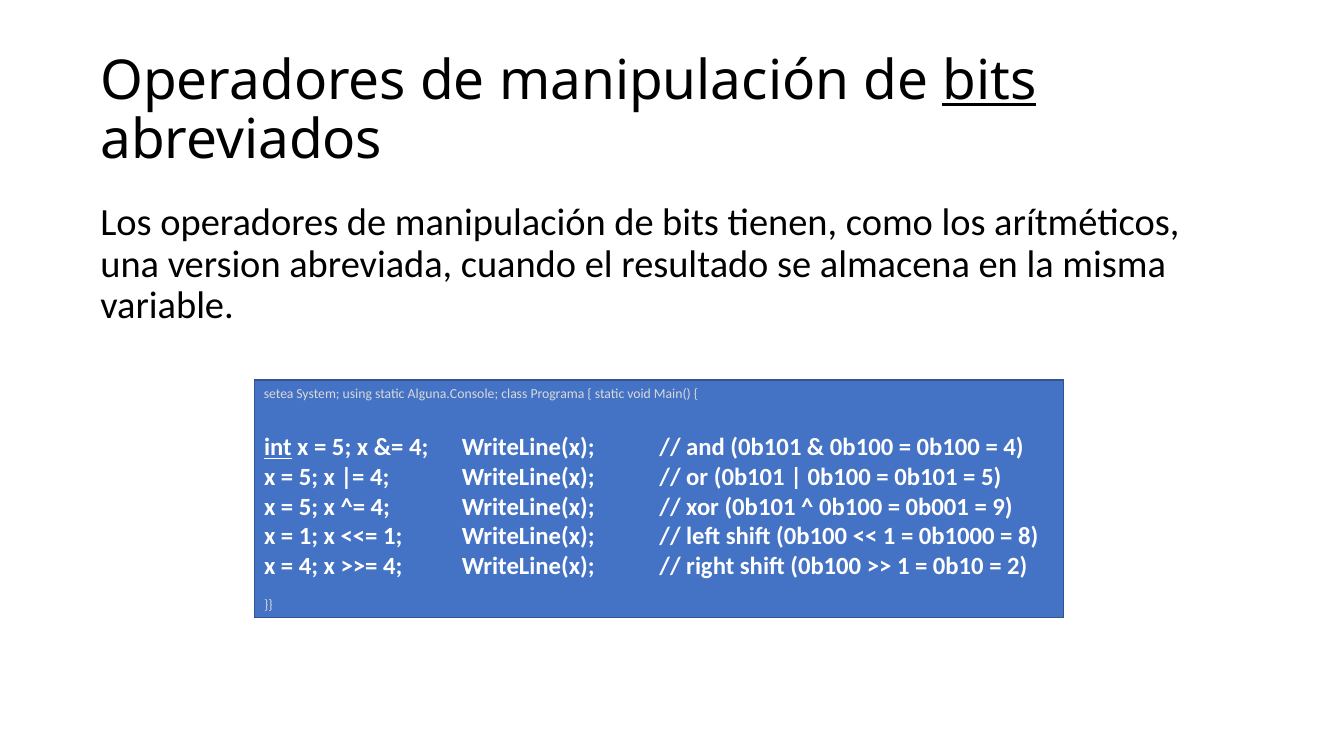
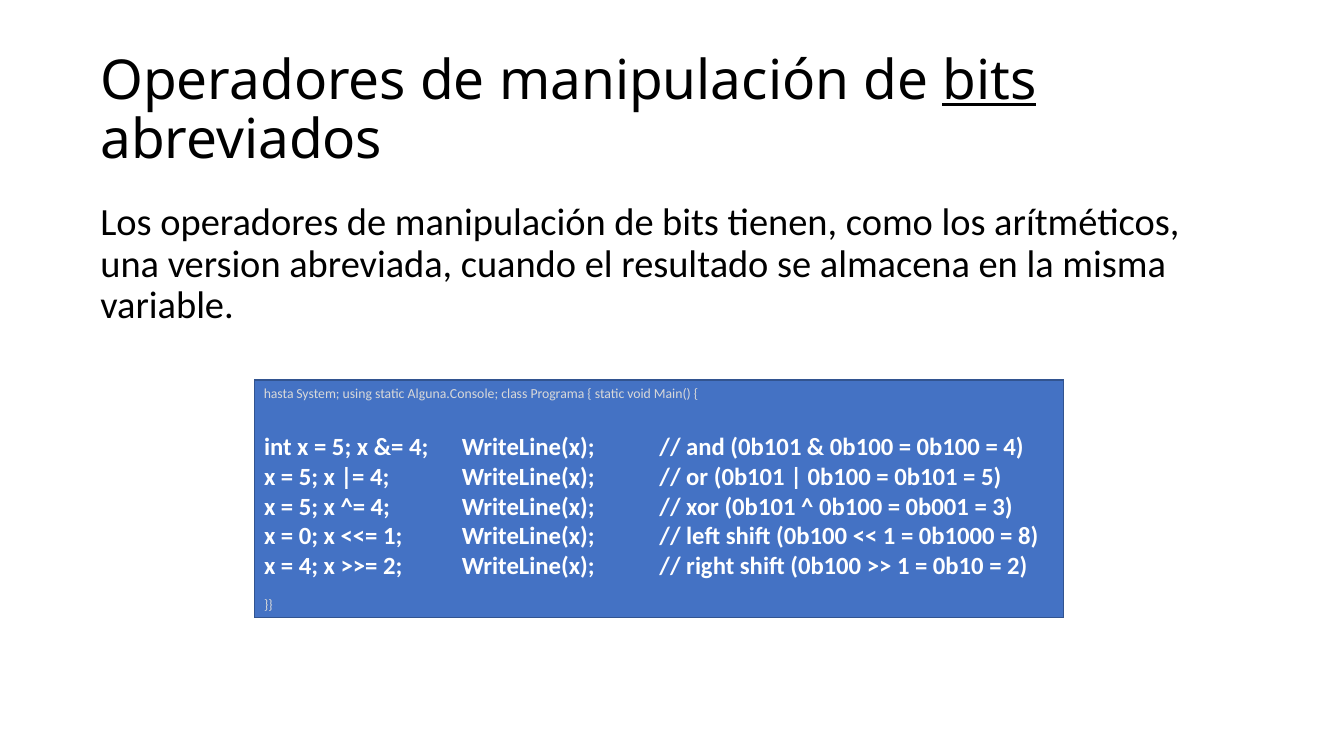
setea: setea -> hasta
int underline: present -> none
9: 9 -> 3
1 at (308, 536): 1 -> 0
4 at (393, 566): 4 -> 2
